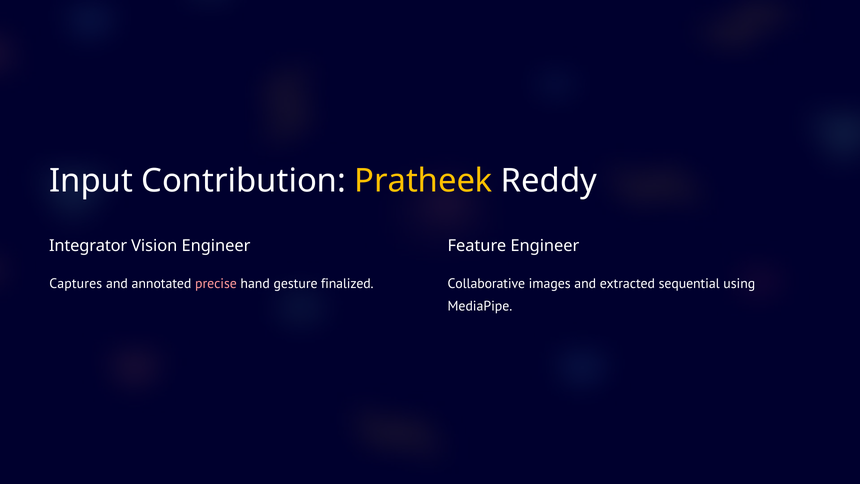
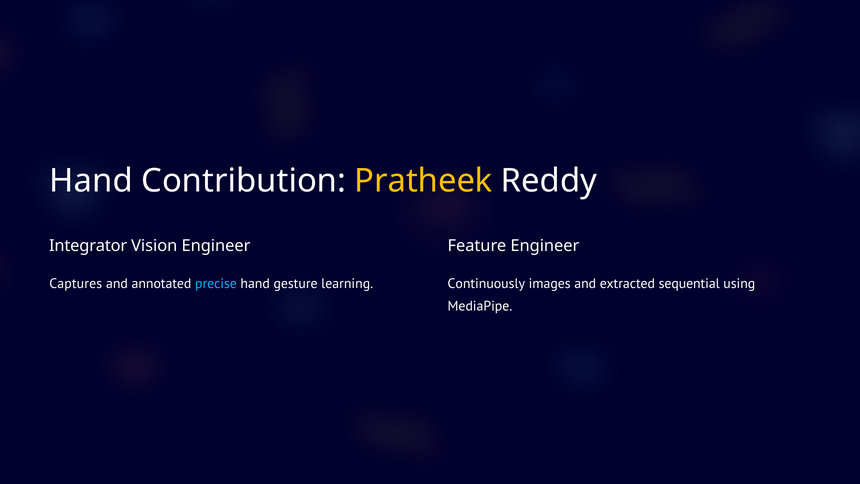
Input at (91, 181): Input -> Hand
precise colour: pink -> light blue
finalized: finalized -> learning
Collaborative: Collaborative -> Continuously
